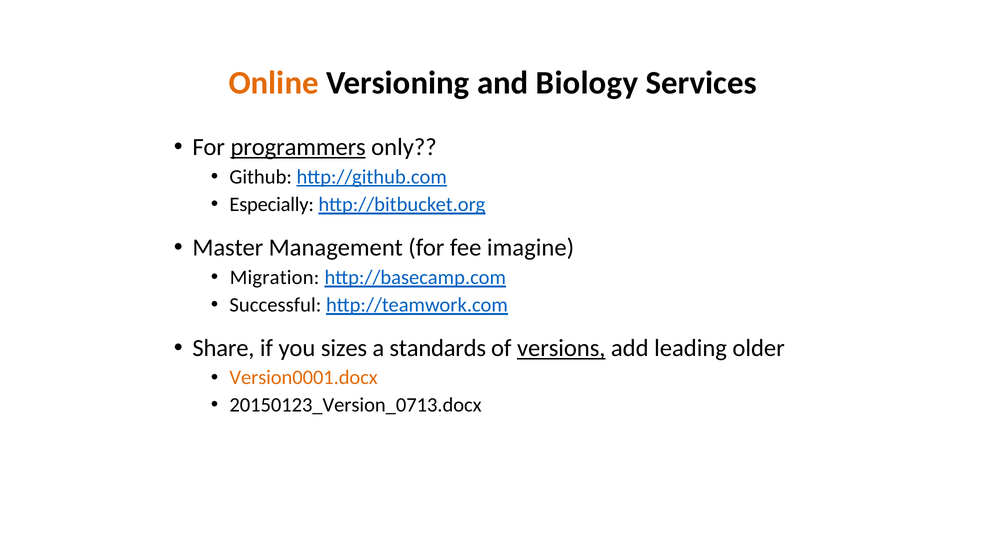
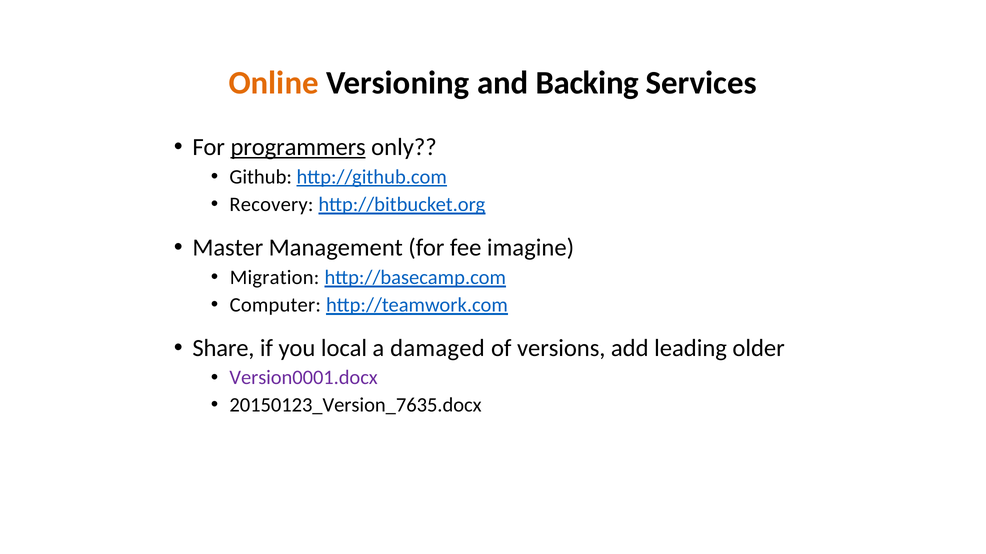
Biology: Biology -> Backing
Especially: Especially -> Recovery
Successful: Successful -> Computer
sizes: sizes -> local
standards: standards -> damaged
versions underline: present -> none
Version0001.docx colour: orange -> purple
20150123_Version_0713.docx: 20150123_Version_0713.docx -> 20150123_Version_7635.docx
